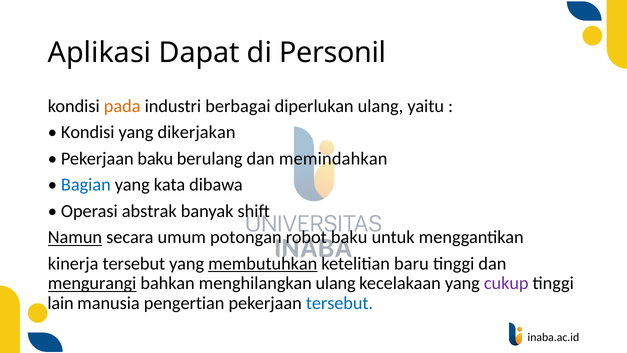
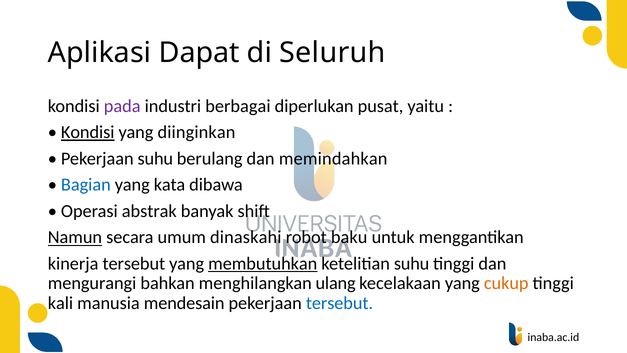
Personil: Personil -> Seluruh
pada colour: orange -> purple
diperlukan ulang: ulang -> pusat
Kondisi at (88, 132) underline: none -> present
dikerjakan: dikerjakan -> diinginkan
Pekerjaan baku: baku -> suhu
potongan: potongan -> dinaskahi
ketelitian baru: baru -> suhu
mengurangi underline: present -> none
cukup colour: purple -> orange
lain: lain -> kali
pengertian: pengertian -> mendesain
